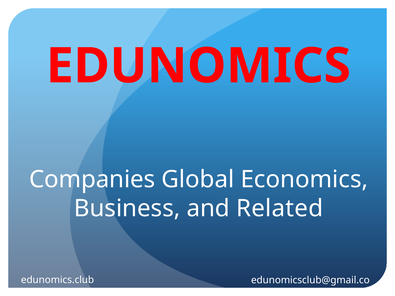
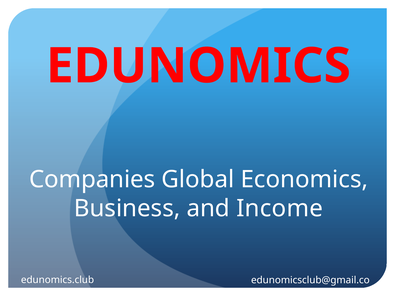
Related: Related -> Income
